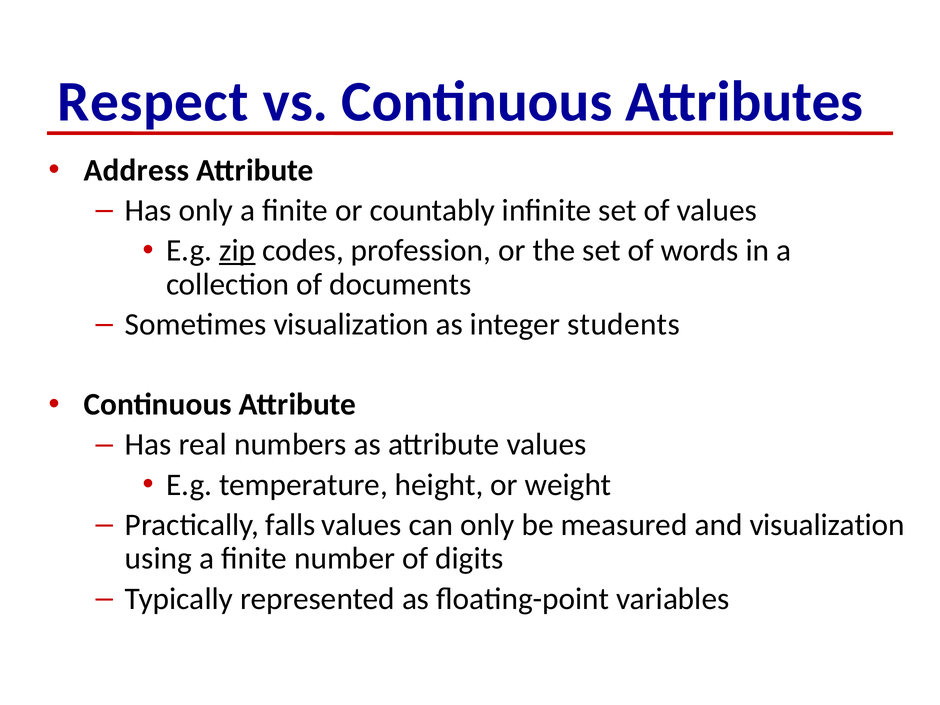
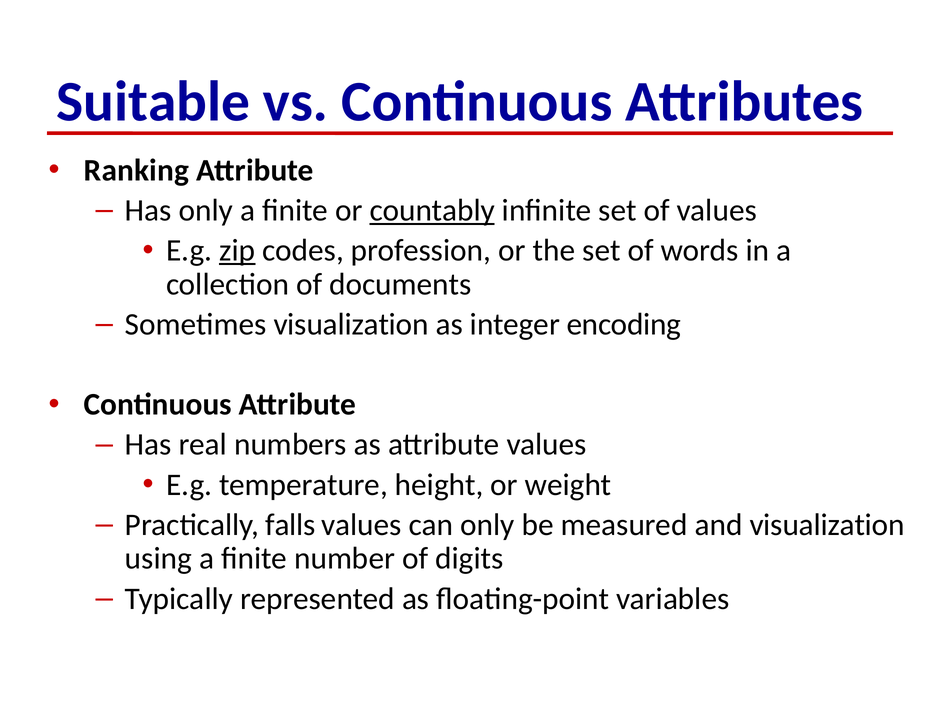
Respect: Respect -> Suitable
Address: Address -> Ranking
countably underline: none -> present
students: students -> encoding
